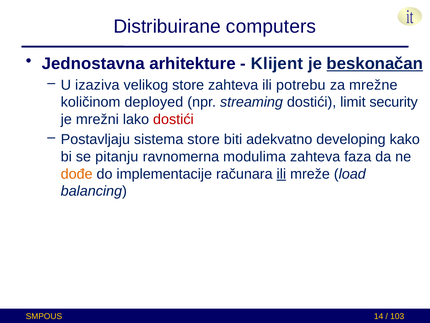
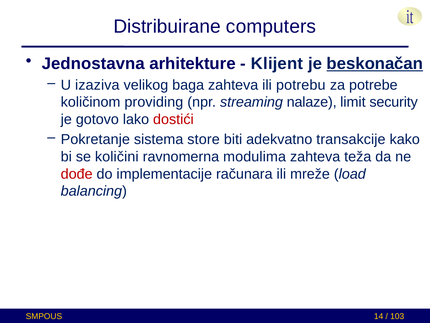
velikog store: store -> baga
mrežne: mrežne -> potrebe
deployed: deployed -> providing
streaming dostići: dostići -> nalaze
mrežni: mrežni -> gotovo
Postavljaju: Postavljaju -> Pokretanje
developing: developing -> transakcije
pitanju: pitanju -> količini
faza: faza -> teža
dođe colour: orange -> red
ili at (281, 174) underline: present -> none
